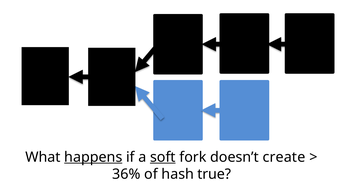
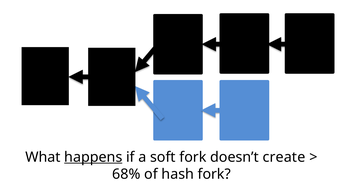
soft underline: present -> none
36%: 36% -> 68%
hash true: true -> fork
